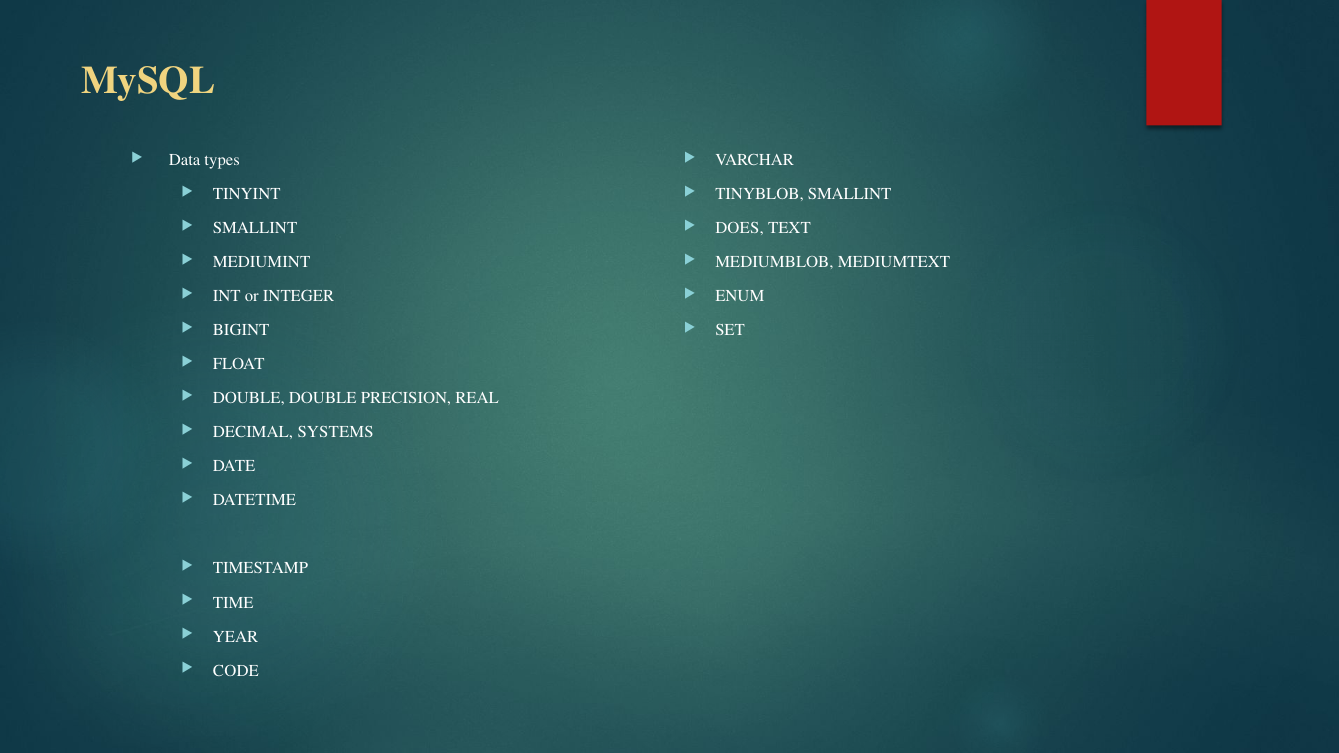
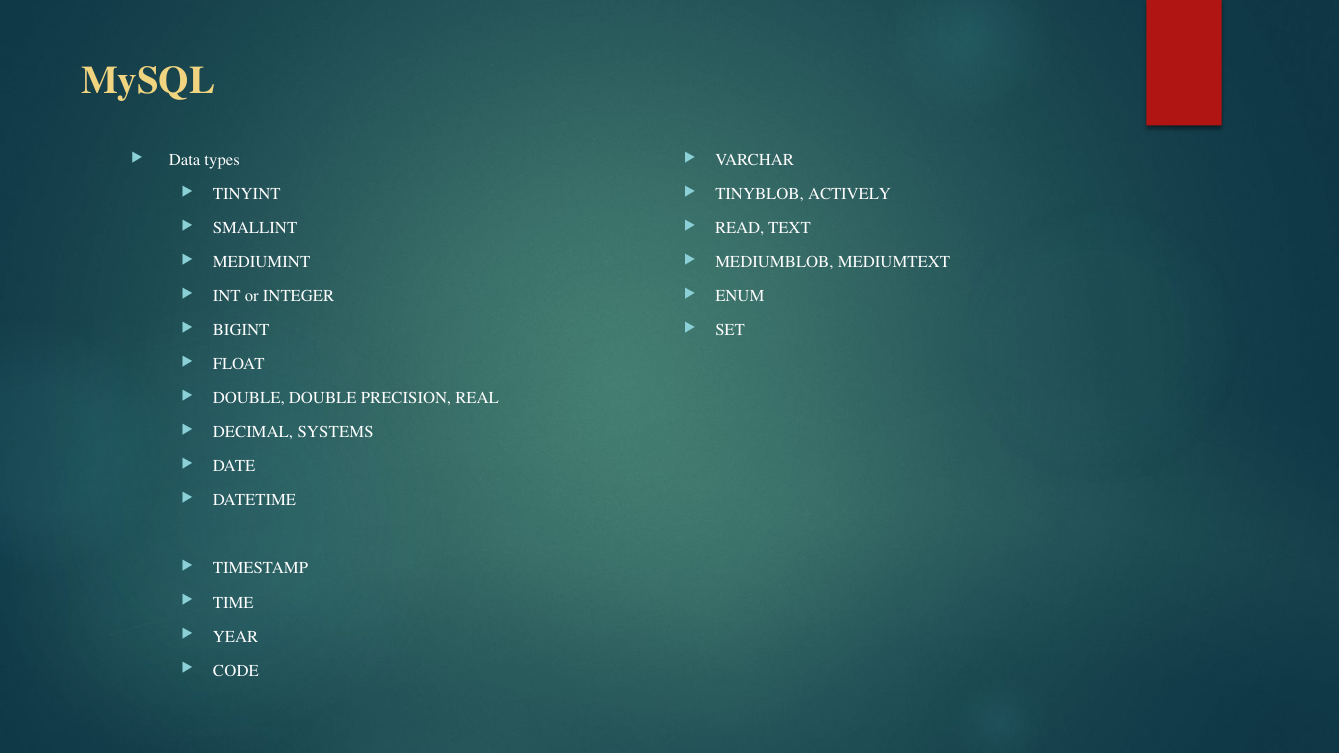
TINYBLOB SMALLINT: SMALLINT -> ACTIVELY
DOES: DOES -> READ
